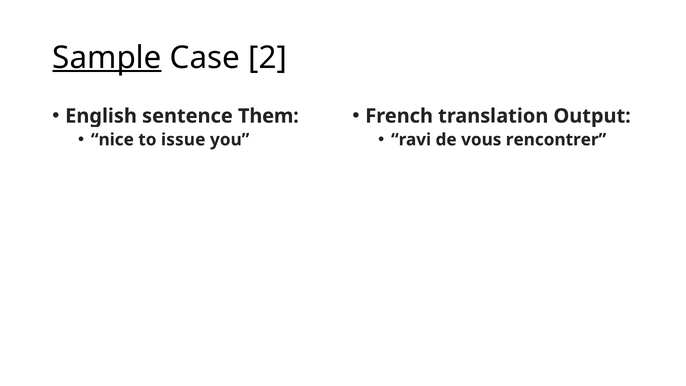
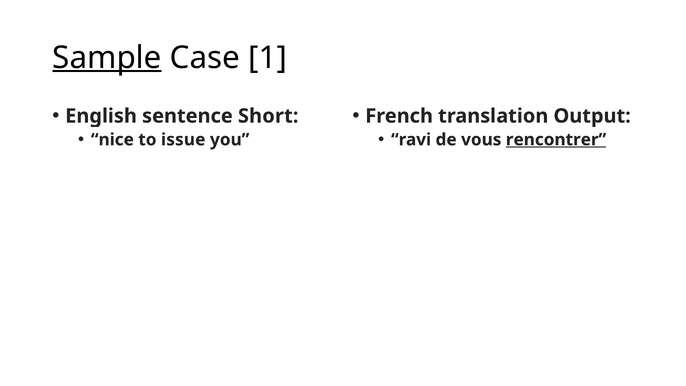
2: 2 -> 1
Them: Them -> Short
rencontrer underline: none -> present
